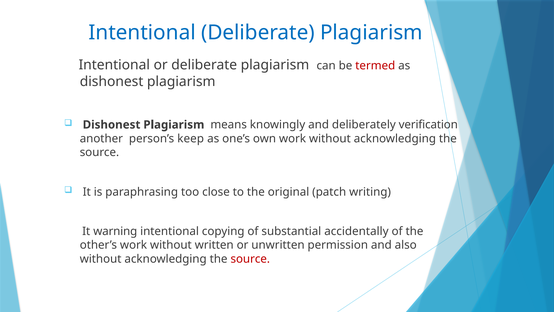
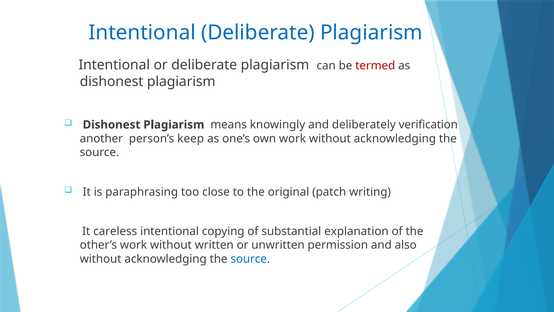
warning: warning -> careless
accidentally: accidentally -> explanation
source at (250, 259) colour: red -> blue
